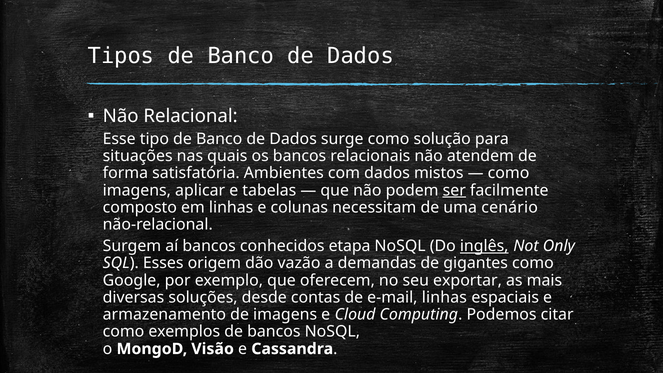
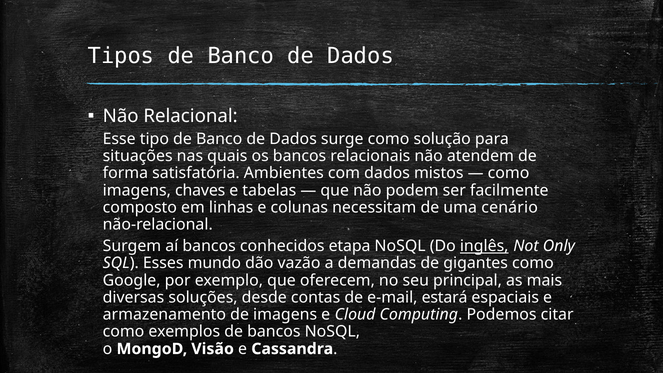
aplicar: aplicar -> chaves
ser underline: present -> none
origem: origem -> mundo
exportar: exportar -> principal
e-mail linhas: linhas -> estará
